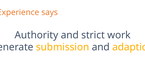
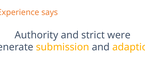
work: work -> were
